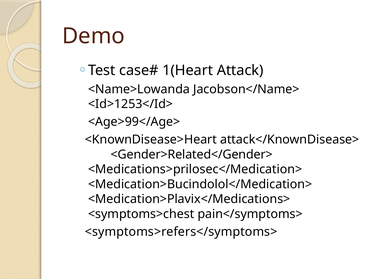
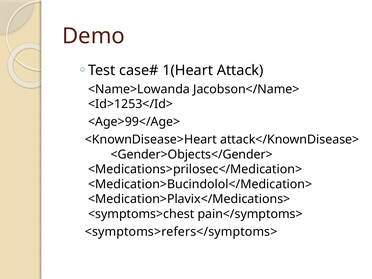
<Gender>Related</Gender>: <Gender>Related</Gender> -> <Gender>Objects</Gender>
